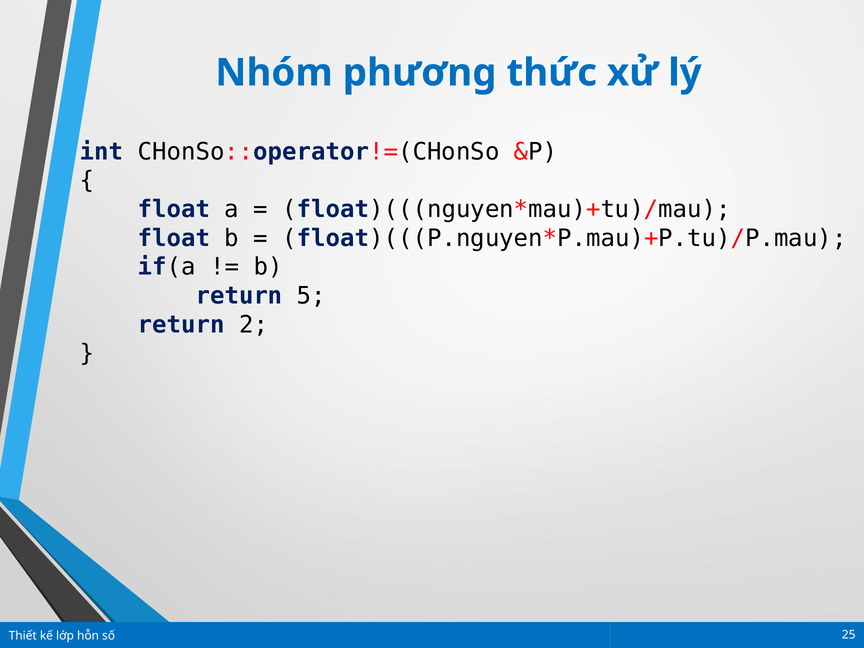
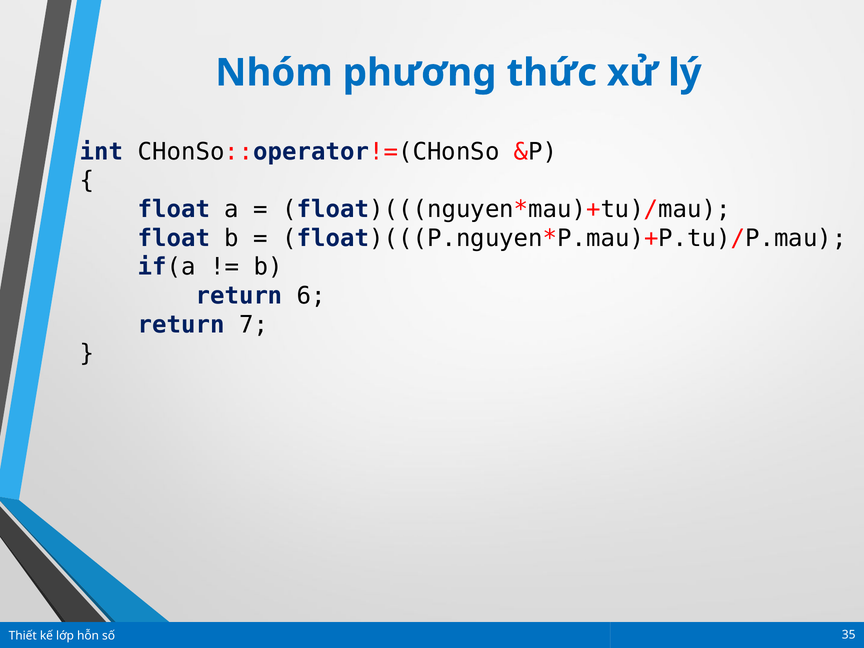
5: 5 -> 6
2: 2 -> 7
25: 25 -> 35
